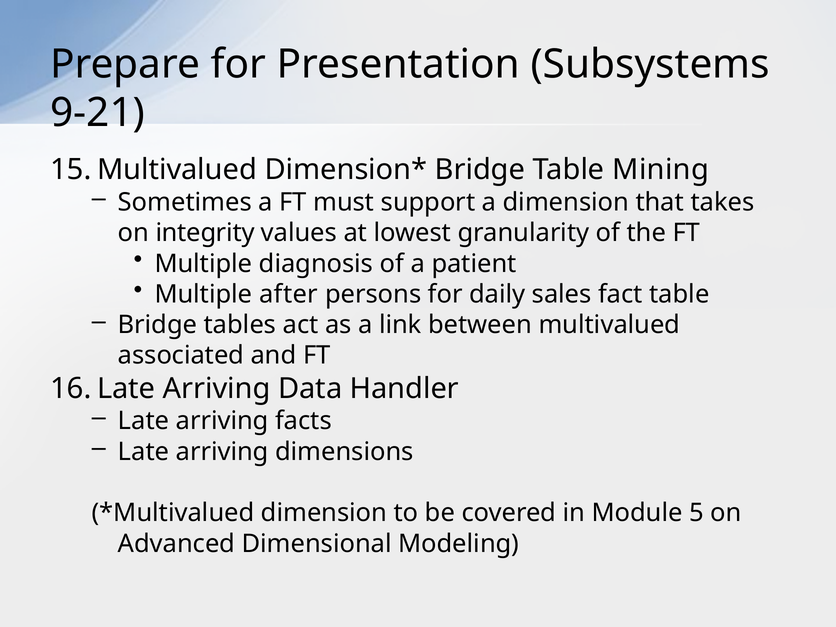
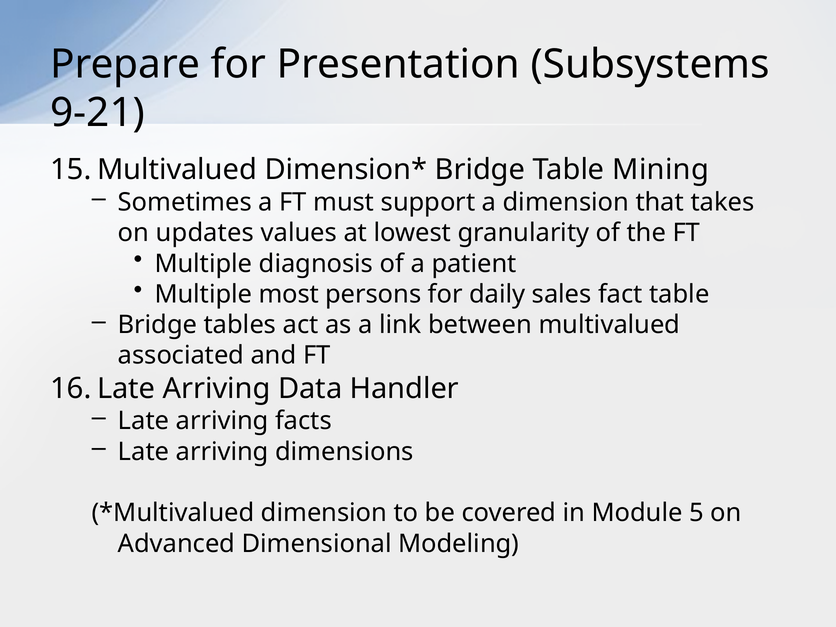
integrity: integrity -> updates
after: after -> most
